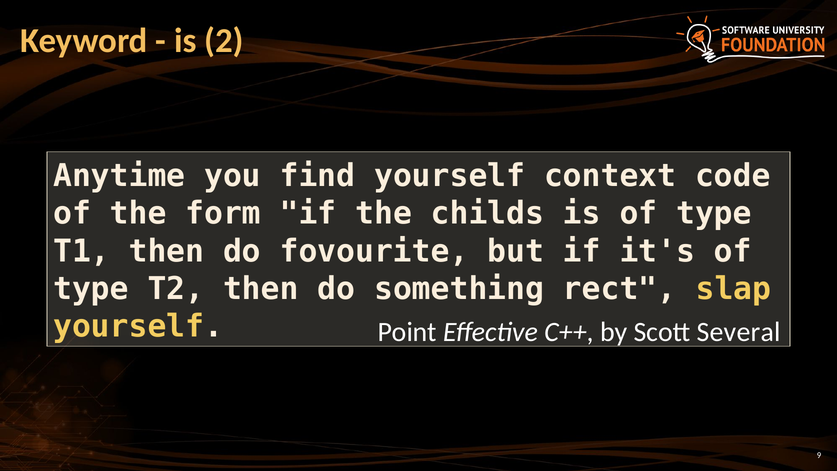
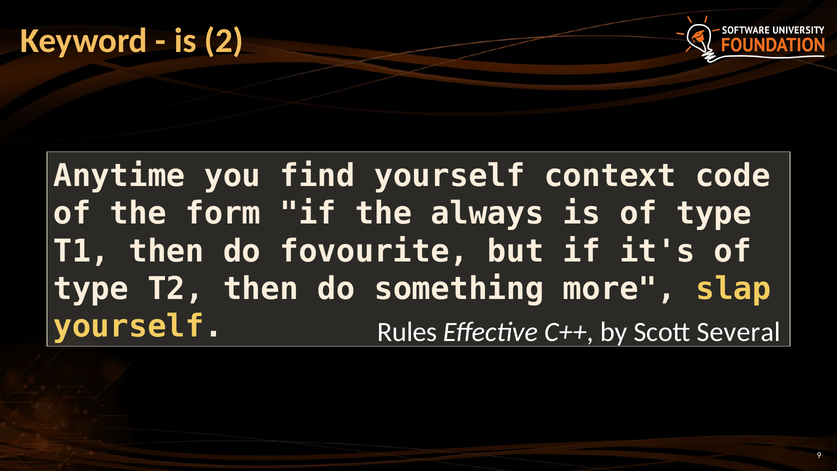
childs: childs -> always
rect: rect -> more
Point: Point -> Rules
